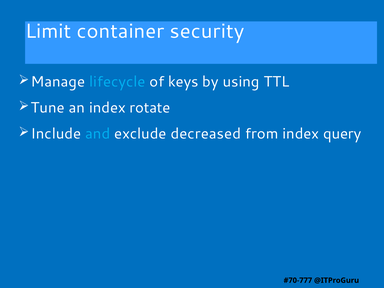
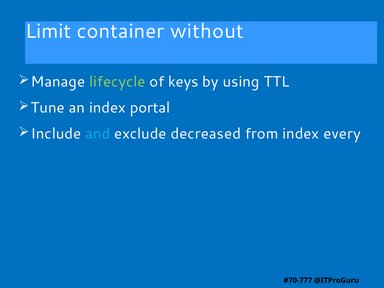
security: security -> without
lifecycle colour: light blue -> light green
rotate: rotate -> portal
query: query -> every
